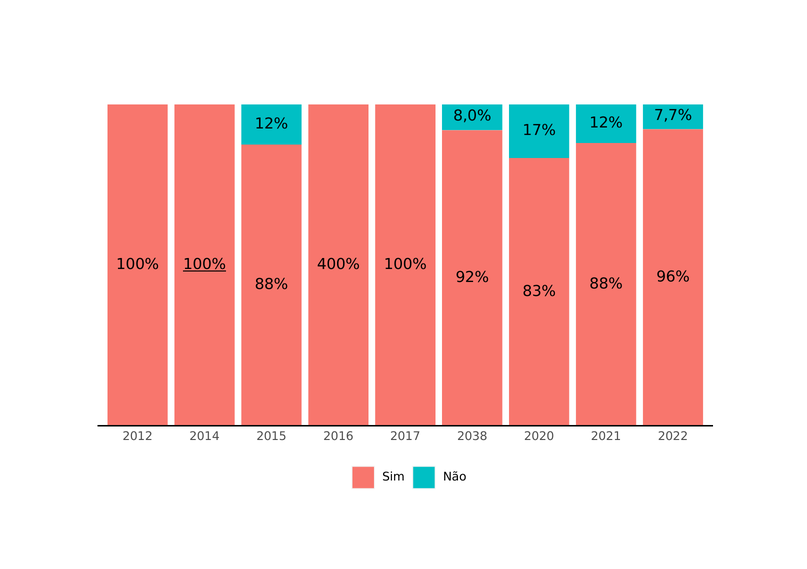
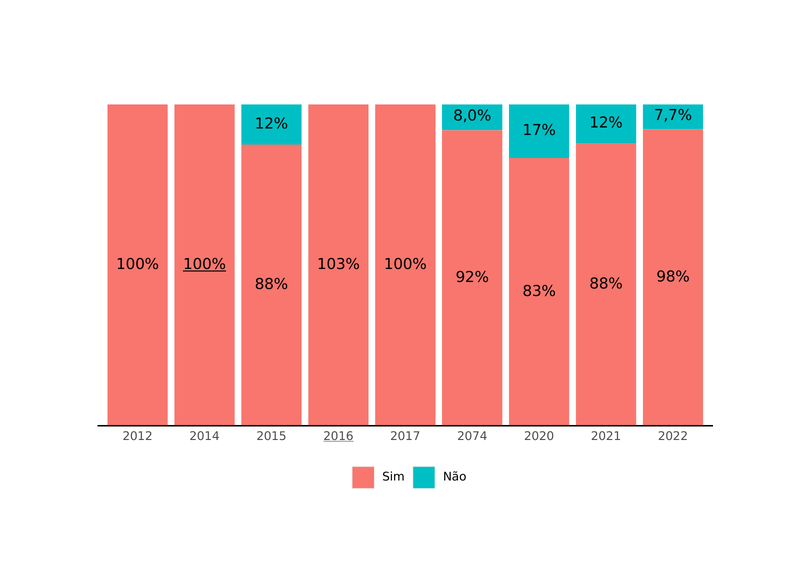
400%: 400% -> 103%
96%: 96% -> 98%
2016 underline: none -> present
2038: 2038 -> 2074
